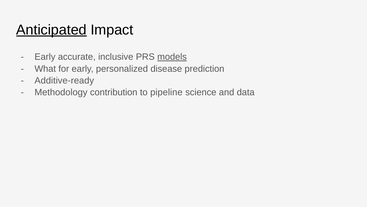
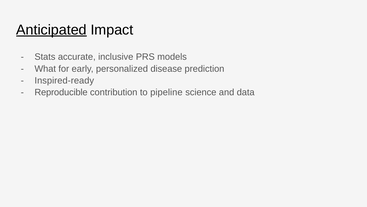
Early at (45, 57): Early -> Stats
models underline: present -> none
Additive-ready: Additive-ready -> Inspired-ready
Methodology: Methodology -> Reproducible
